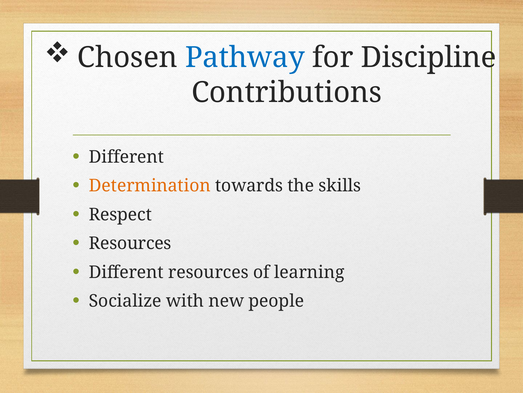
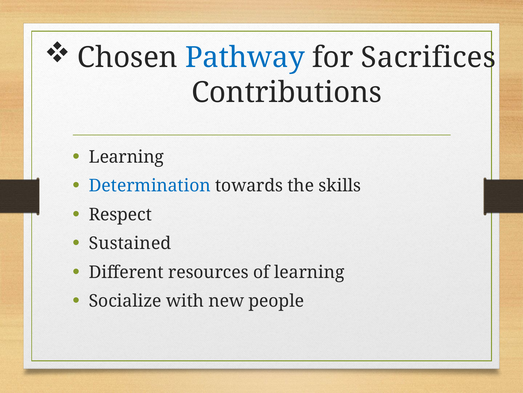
Discipline: Discipline -> Sacrifices
Different at (126, 157): Different -> Learning
Determination colour: orange -> blue
Resources at (130, 243): Resources -> Sustained
